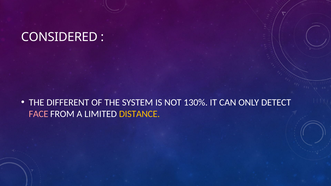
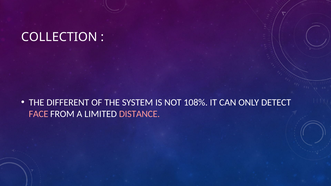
CONSIDERED: CONSIDERED -> COLLECTION
130%: 130% -> 108%
DISTANCE colour: yellow -> pink
